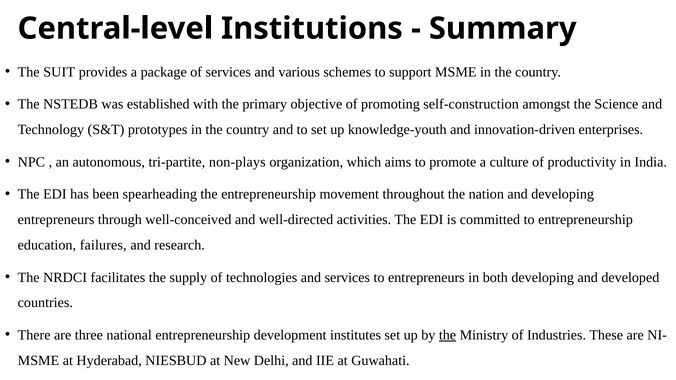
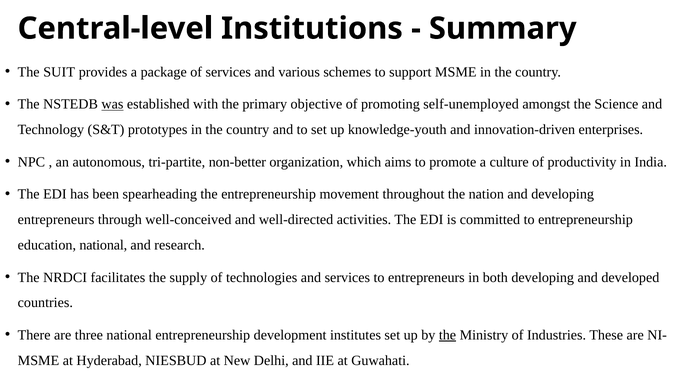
was underline: none -> present
self-construction: self-construction -> self-unemployed
non-plays: non-plays -> non-better
education failures: failures -> national
